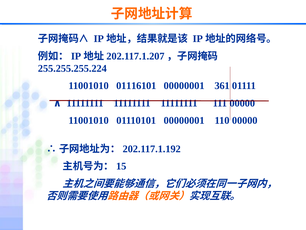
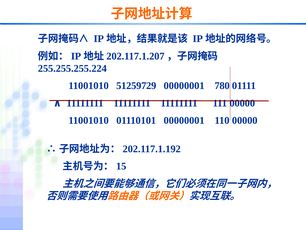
01116101: 01116101 -> 51259729
361: 361 -> 780
